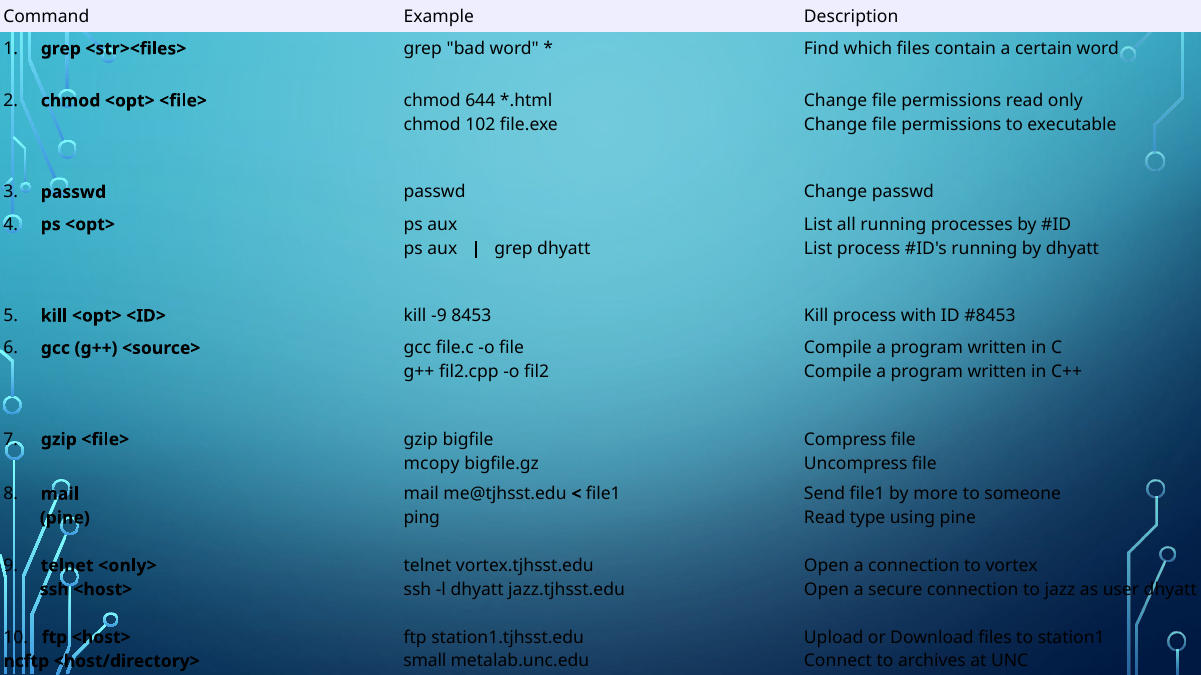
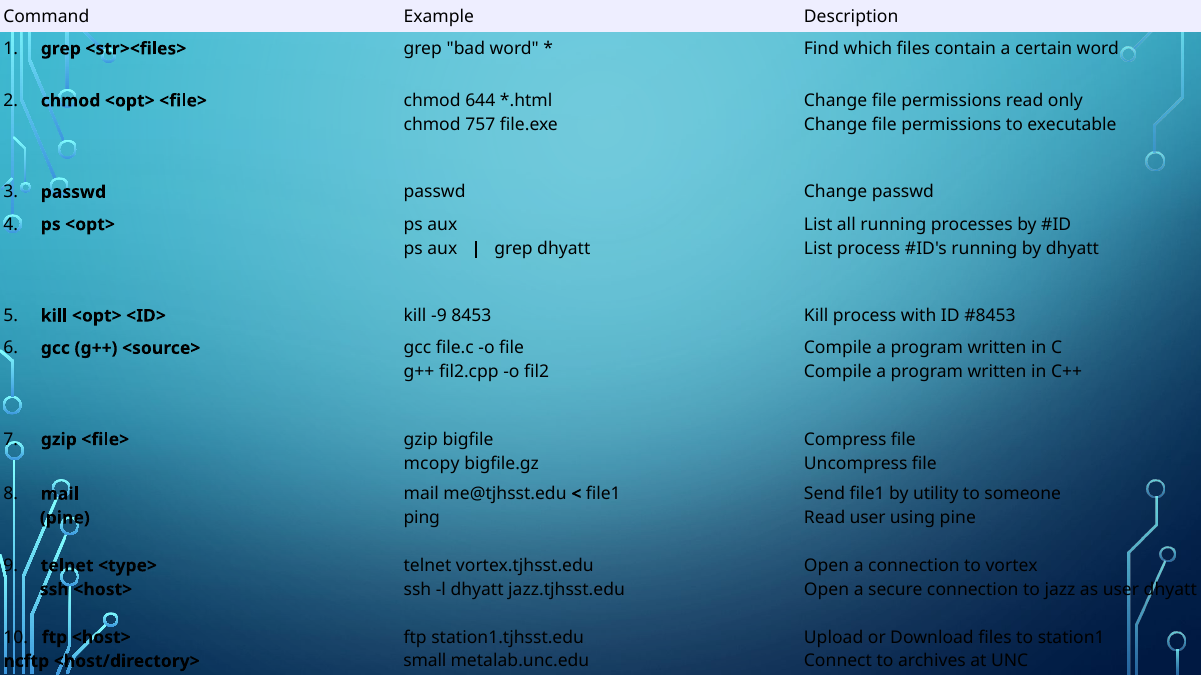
102: 102 -> 757
more: more -> utility
Read type: type -> user
<only>: <only> -> <type>
